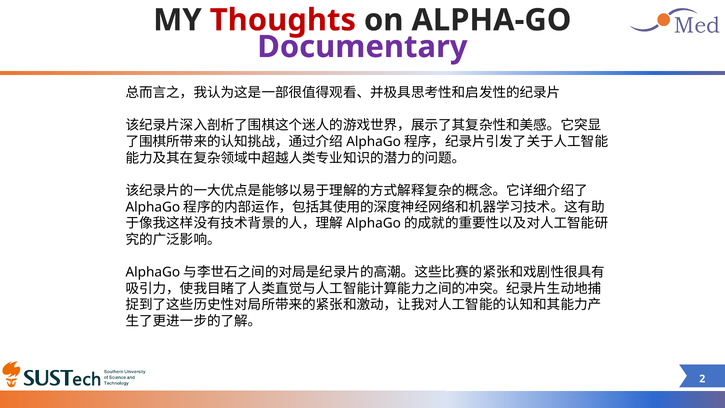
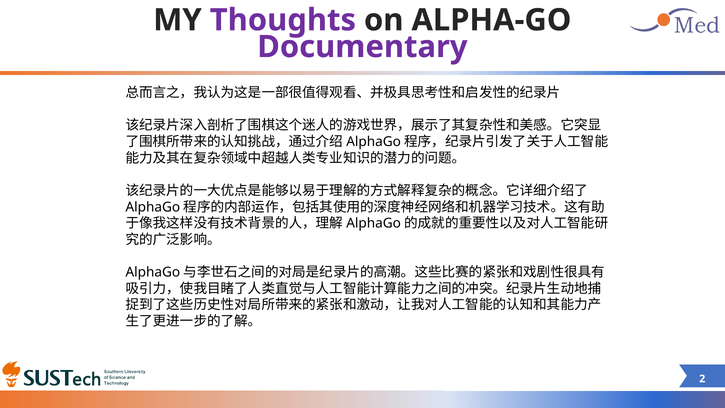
Thoughts colour: red -> purple
